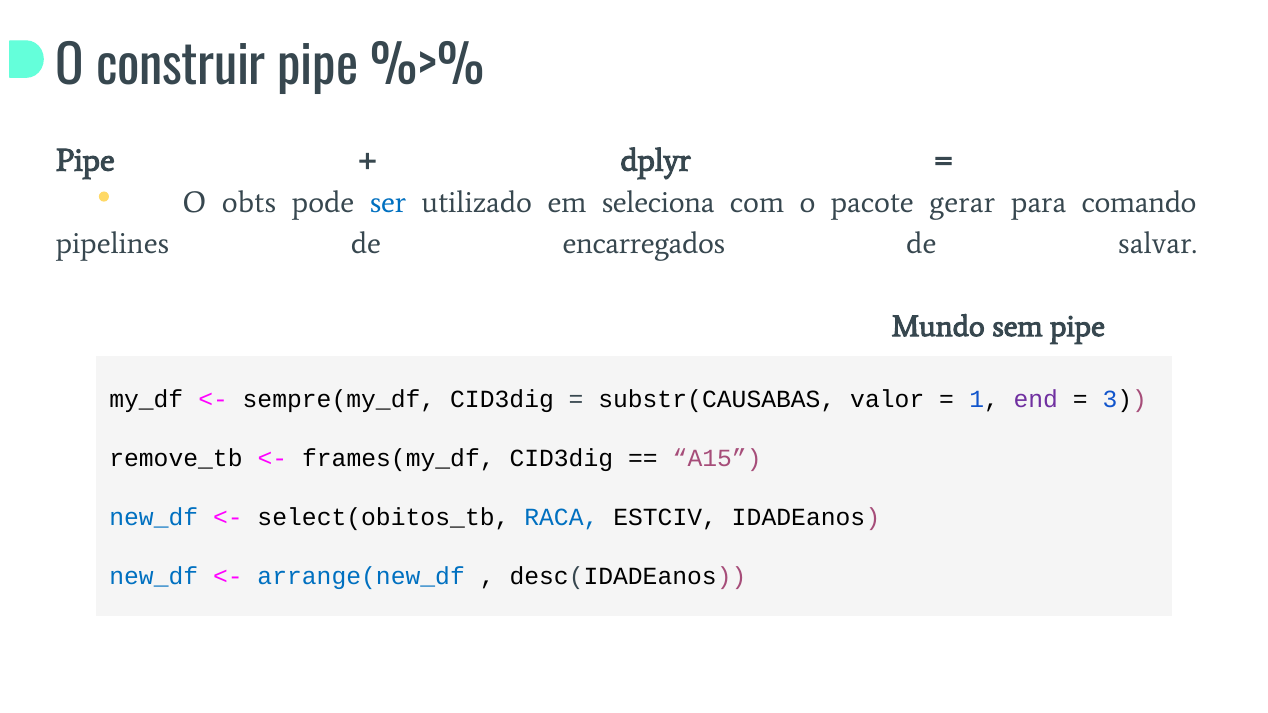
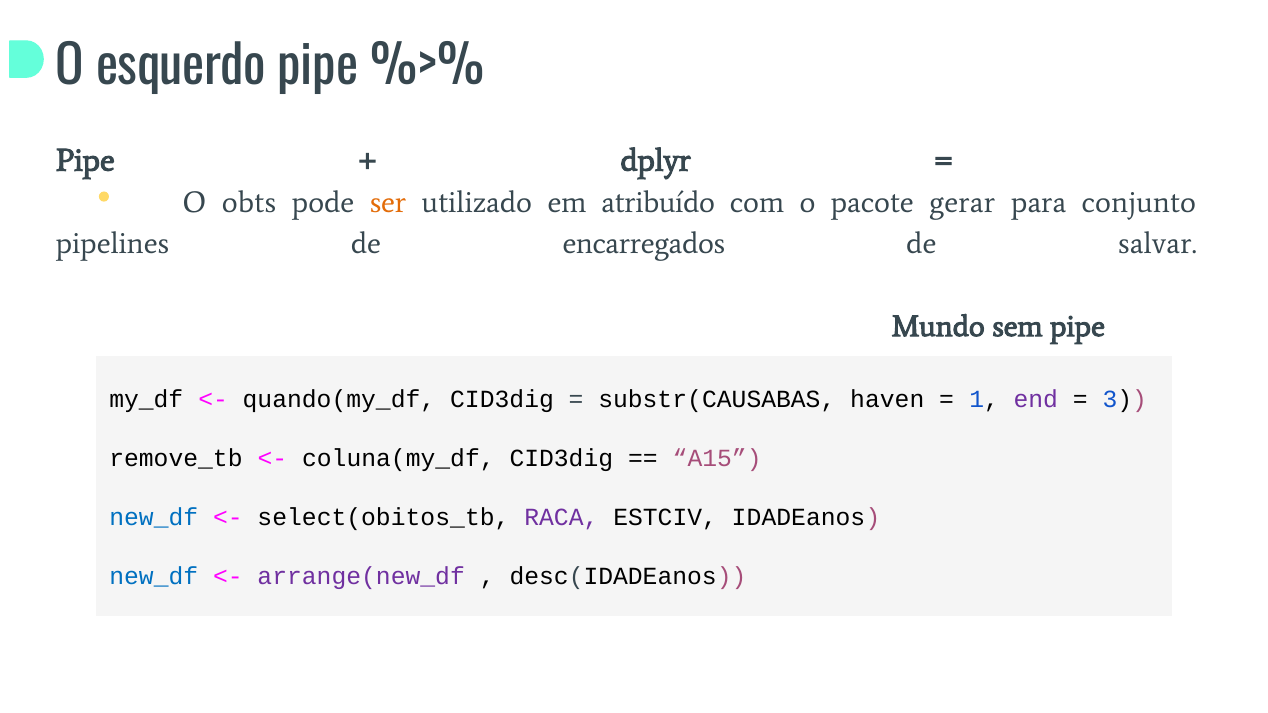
construir: construir -> esquerdo
ser colour: blue -> orange
seleciona: seleciona -> atribuído
comando: comando -> conjunto
sempre(my_df: sempre(my_df -> quando(my_df
valor: valor -> haven
frames(my_df: frames(my_df -> coluna(my_df
RACA colour: blue -> purple
arrange(new_df colour: blue -> purple
